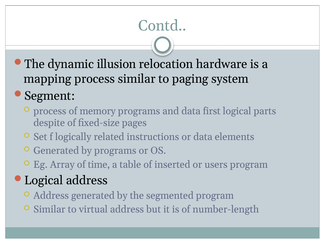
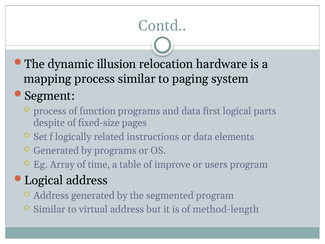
memory: memory -> function
inserted: inserted -> improve
number-length: number-length -> method-length
